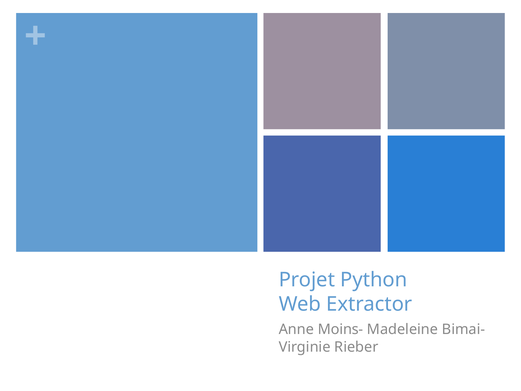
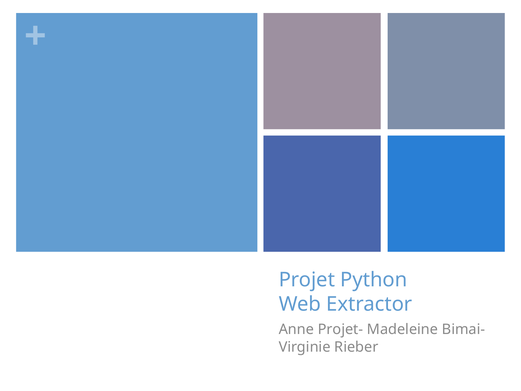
Moins-: Moins- -> Projet-
